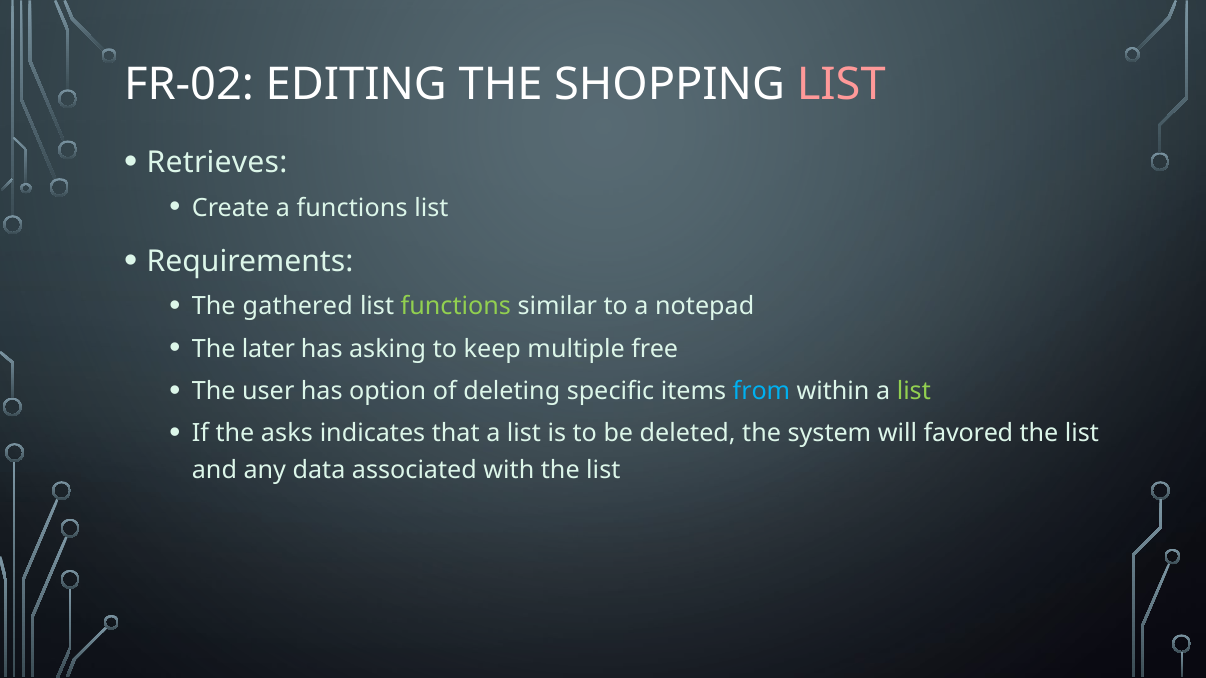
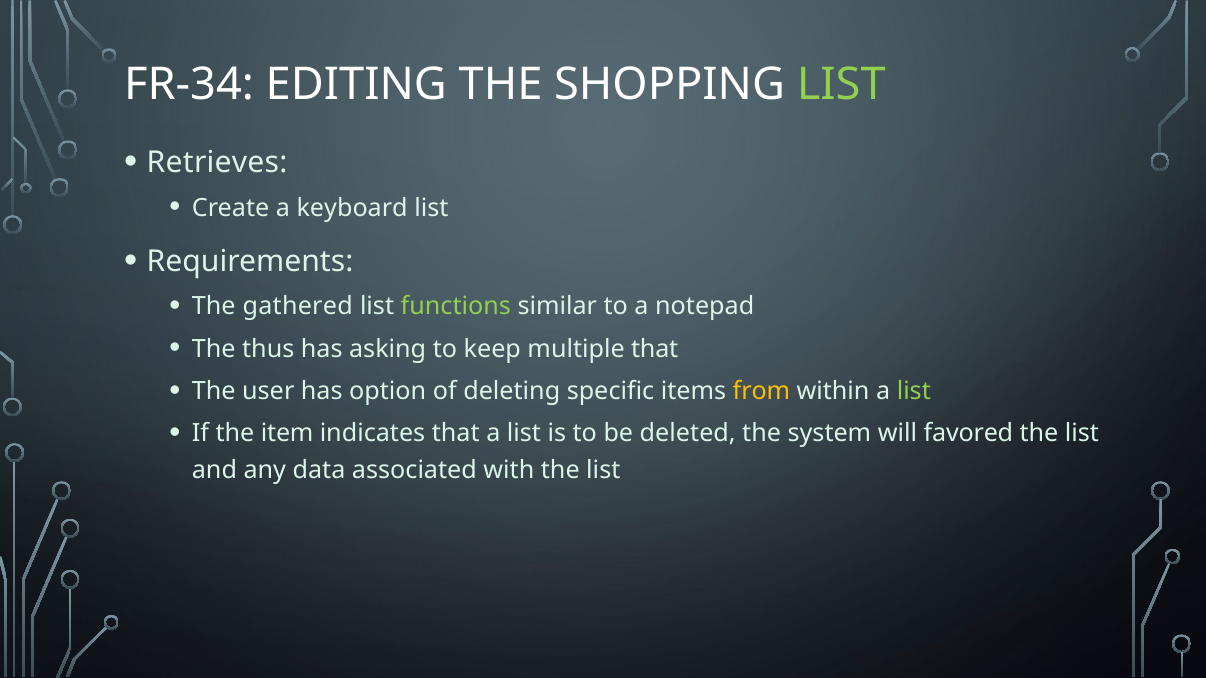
FR-02: FR-02 -> FR-34
LIST at (841, 85) colour: pink -> light green
a functions: functions -> keyboard
later: later -> thus
multiple free: free -> that
from colour: light blue -> yellow
asks: asks -> item
